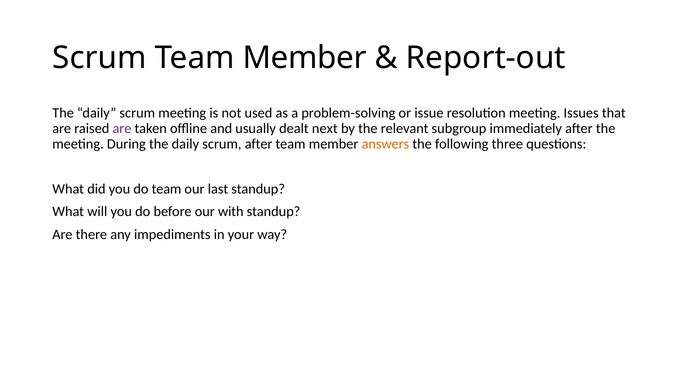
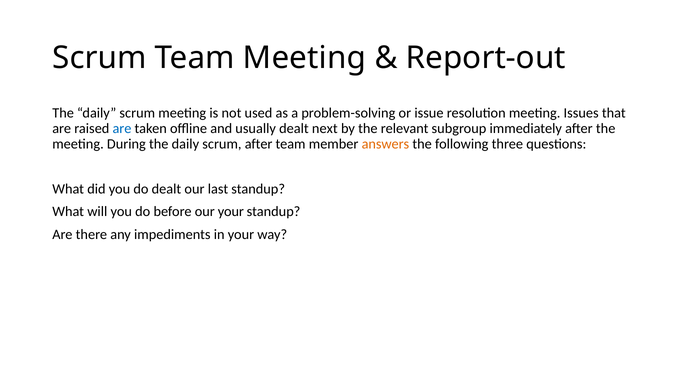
Scrum Team Member: Member -> Meeting
are at (122, 128) colour: purple -> blue
do team: team -> dealt
our with: with -> your
